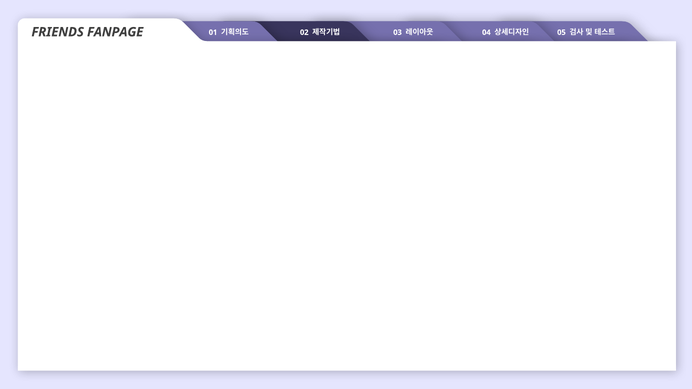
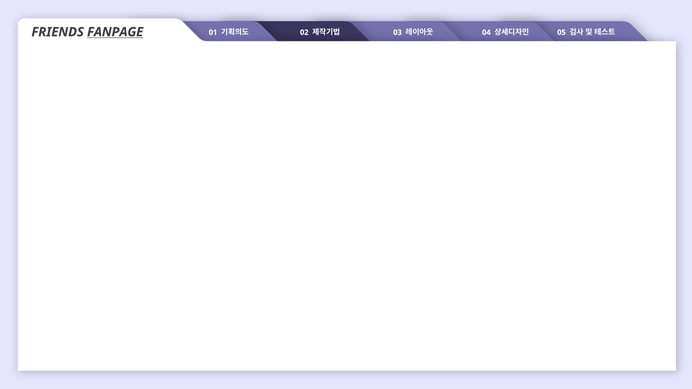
FANPAGE underline: none -> present
